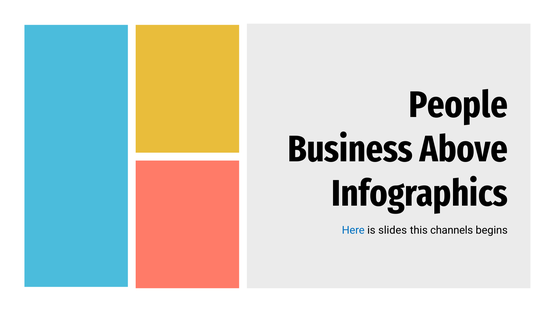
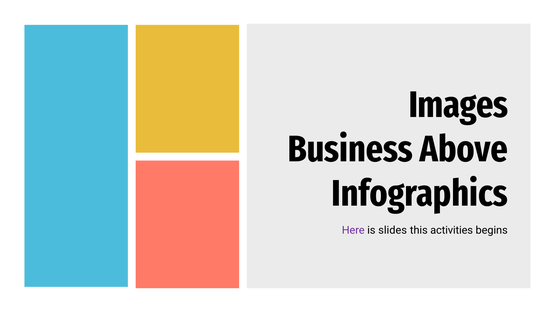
People: People -> Images
Here colour: blue -> purple
channels: channels -> activities
